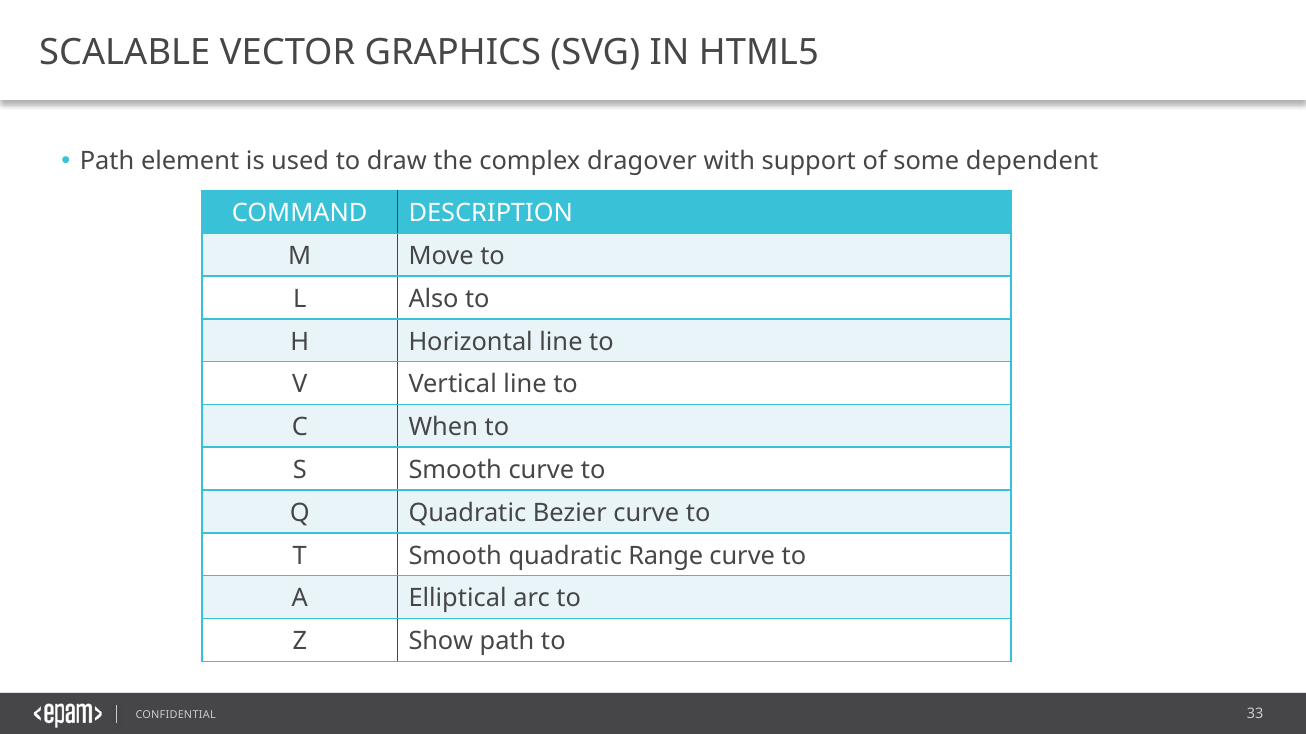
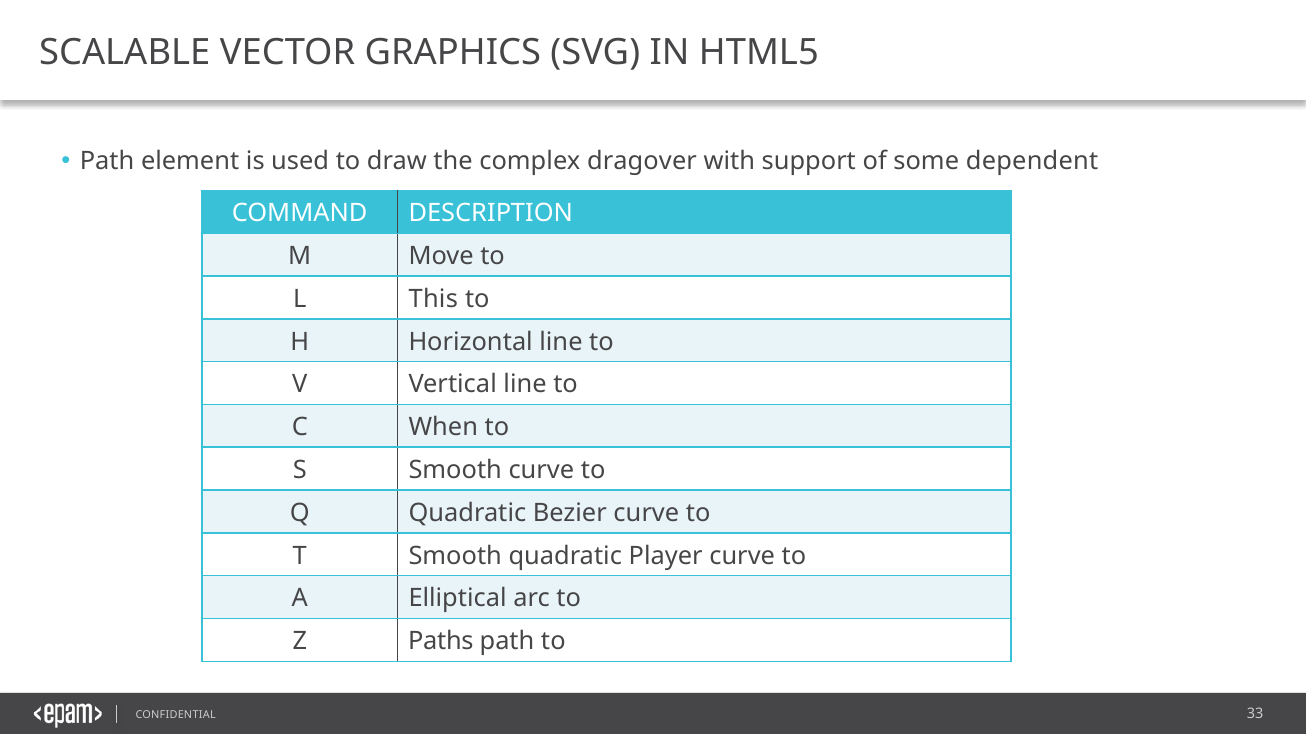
Also: Also -> This
Range: Range -> Player
Show: Show -> Paths
